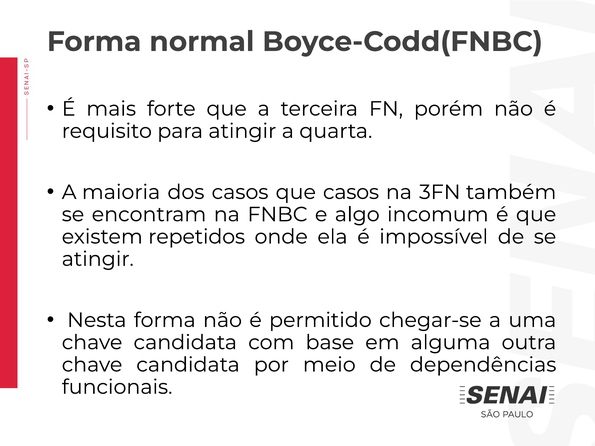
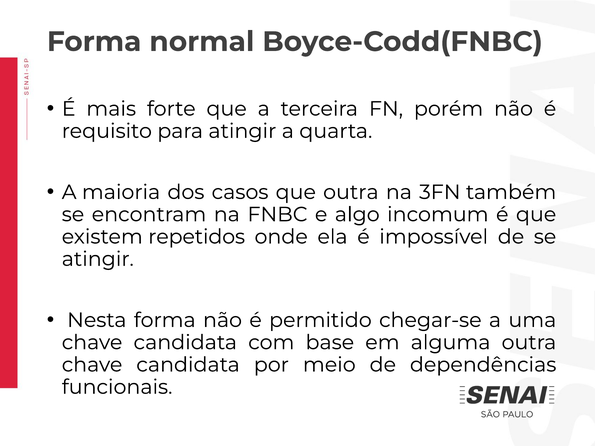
que casos: casos -> outra
